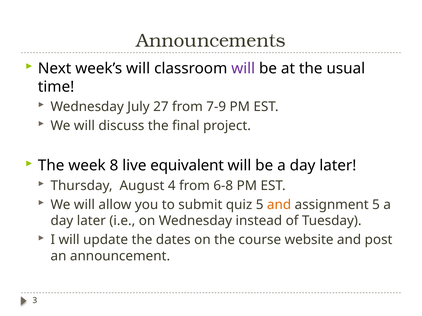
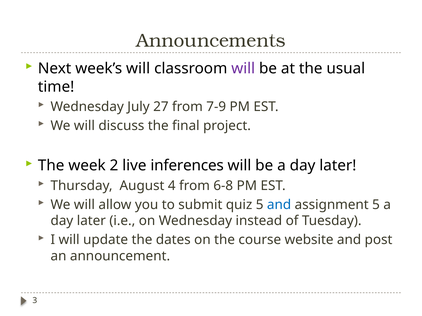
8: 8 -> 2
equivalent: equivalent -> inferences
and at (279, 205) colour: orange -> blue
